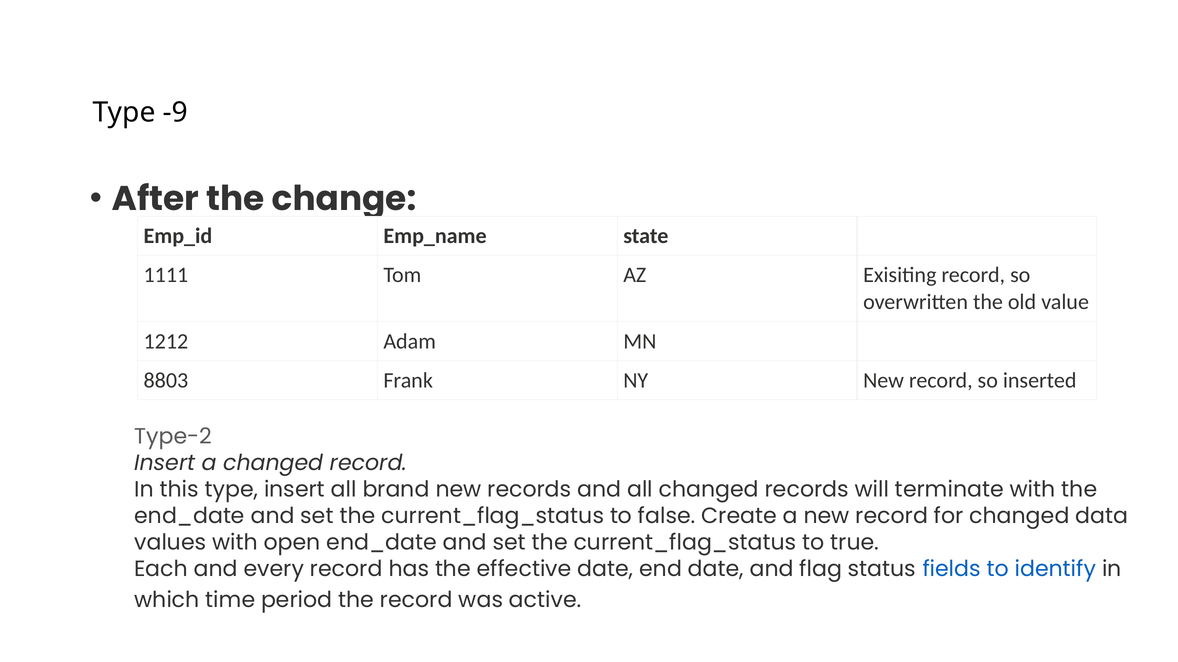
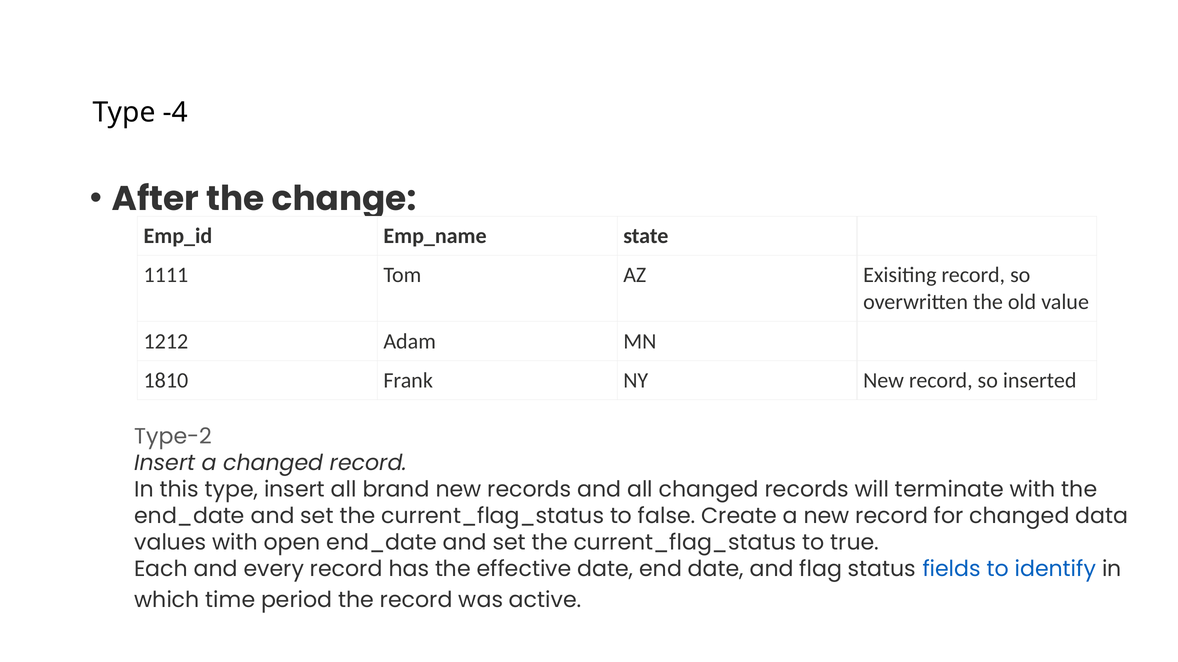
-9: -9 -> -4
8803: 8803 -> 1810
